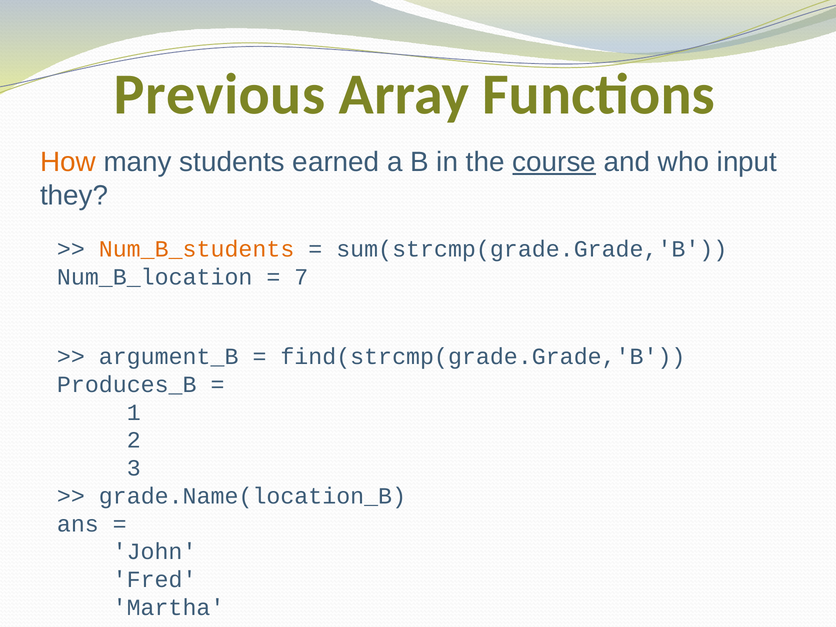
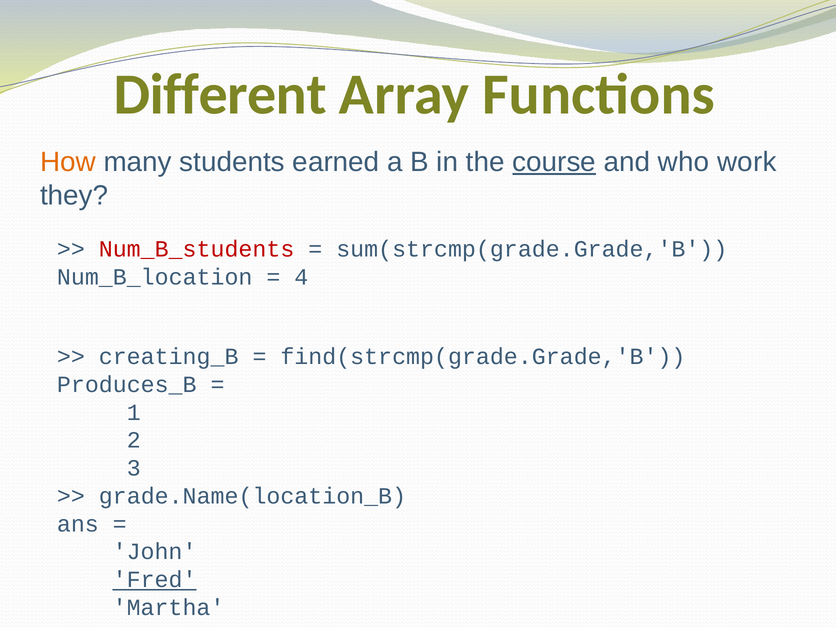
Previous: Previous -> Different
input: input -> work
Num_B_students colour: orange -> red
7: 7 -> 4
argument_B: argument_B -> creating_B
Fred underline: none -> present
